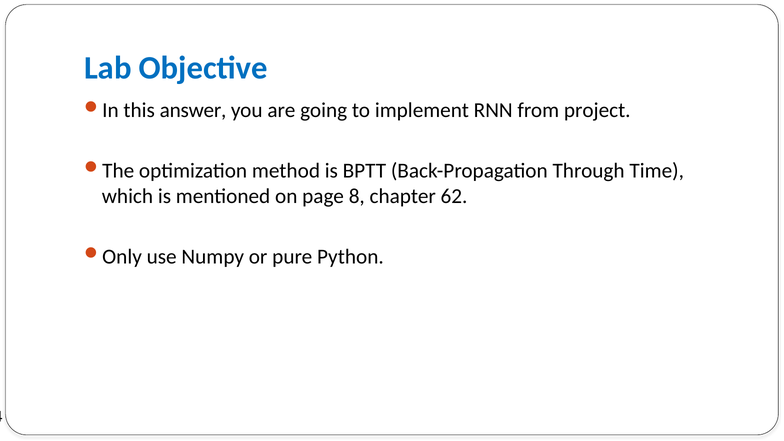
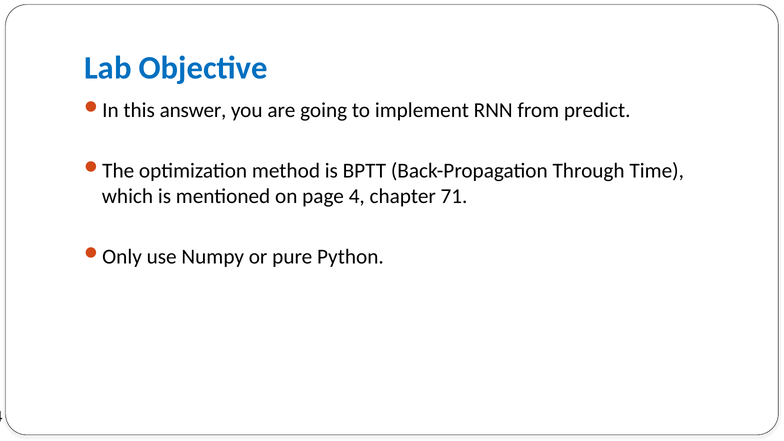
project: project -> predict
page 8: 8 -> 4
62: 62 -> 71
